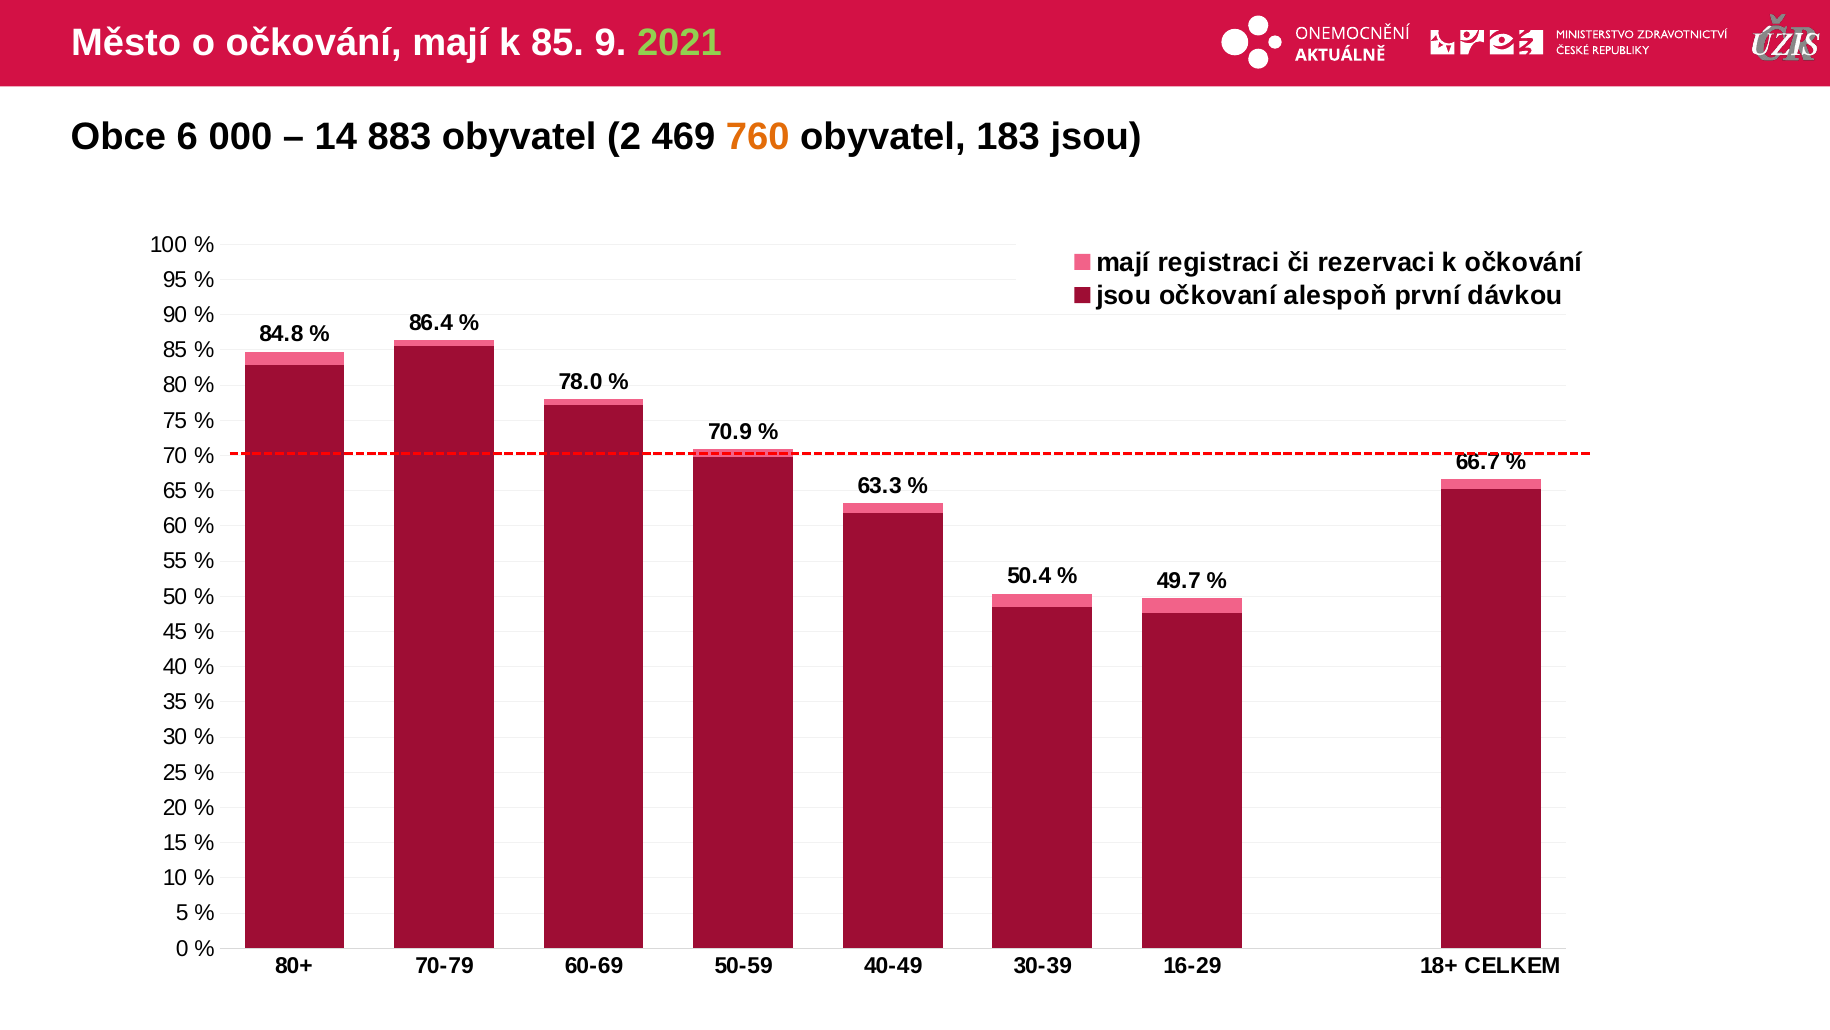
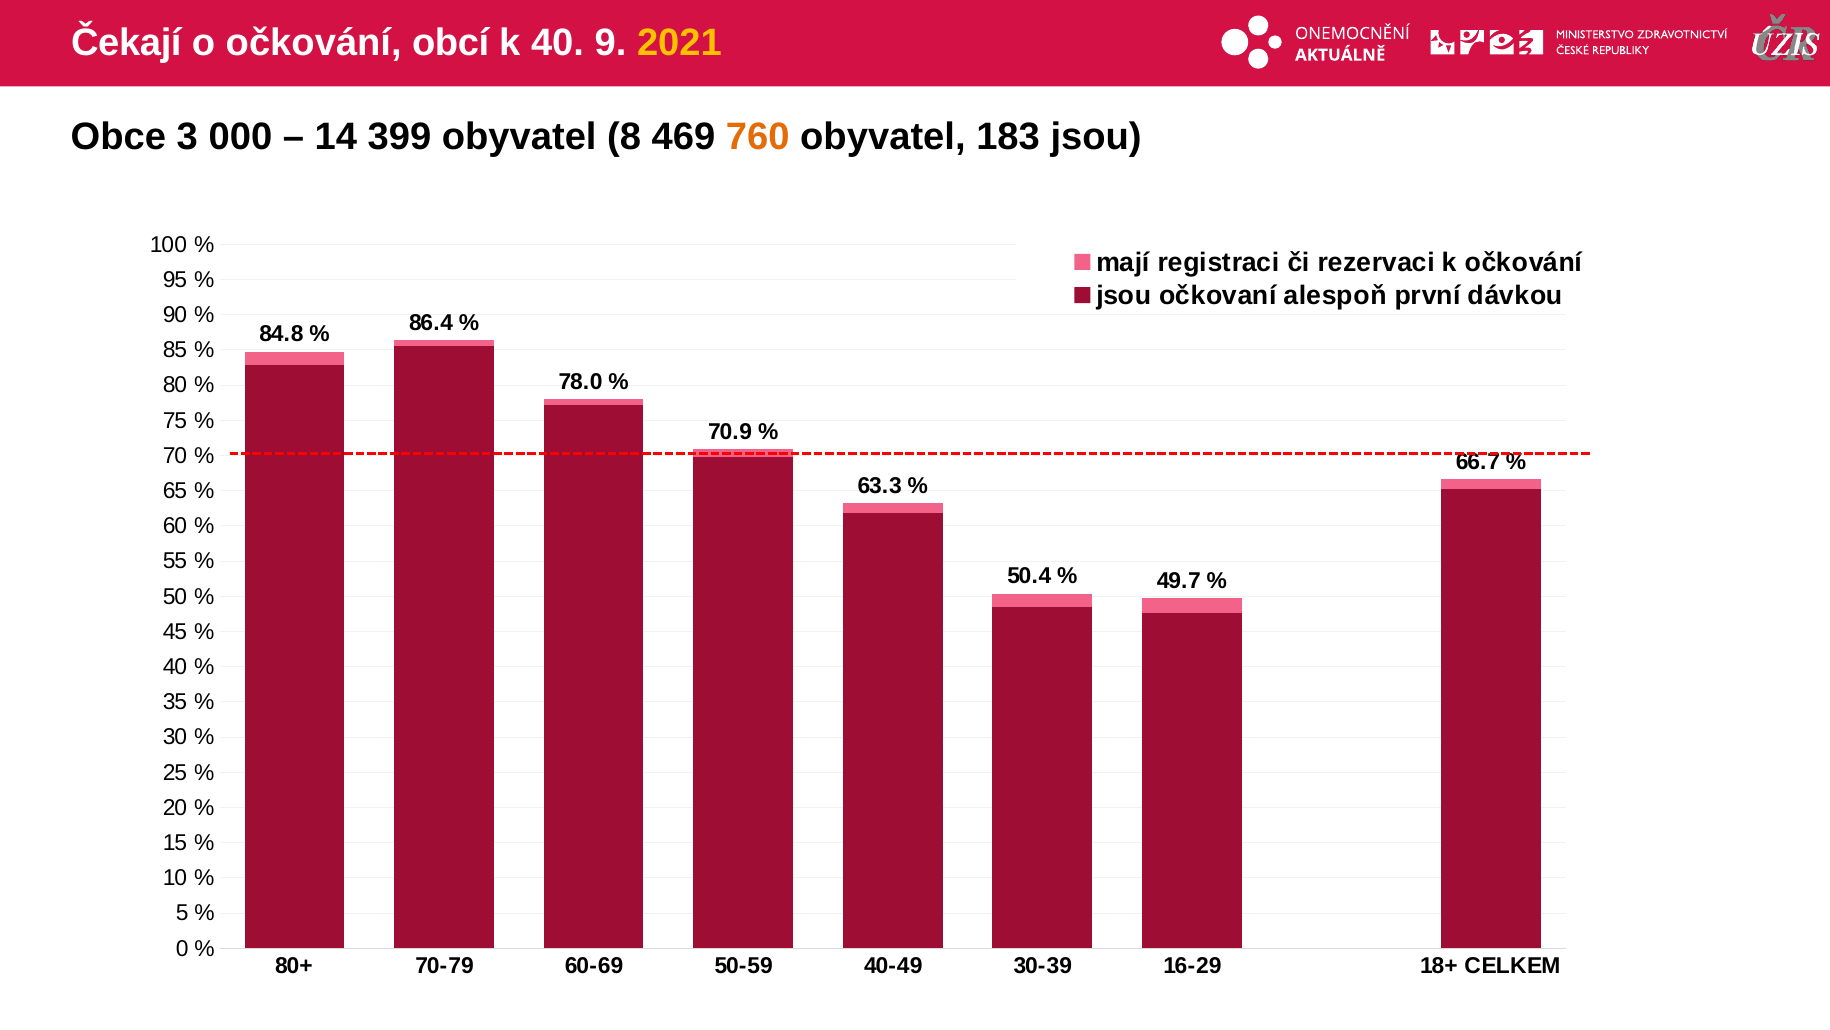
Město: Město -> Čekají
očkování mají: mají -> obcí
k 85: 85 -> 40
2021 colour: light green -> yellow
6: 6 -> 3
883: 883 -> 399
2: 2 -> 8
